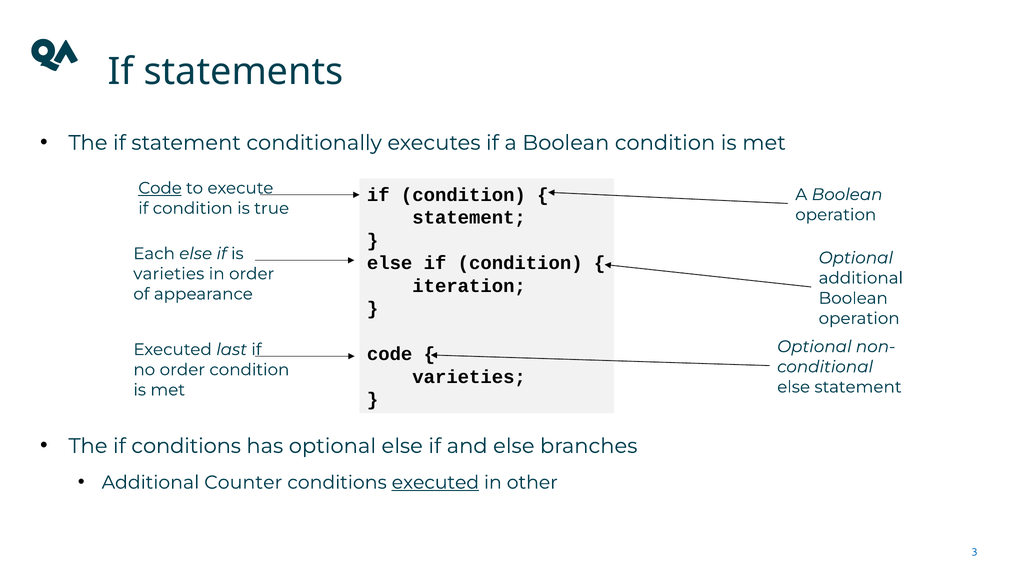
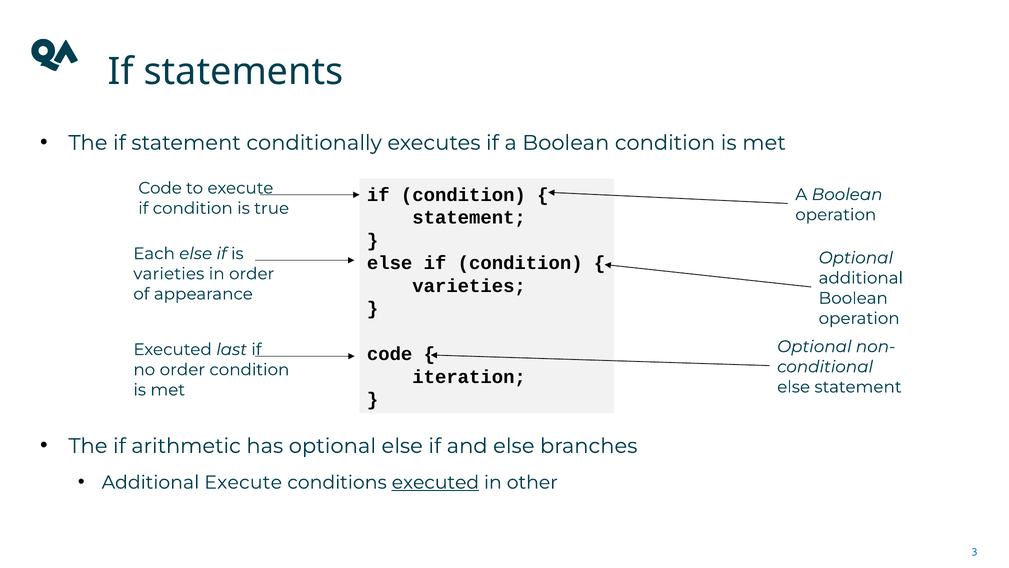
Code at (160, 188) underline: present -> none
iteration at (469, 286): iteration -> varieties
varieties at (469, 376): varieties -> iteration
if conditions: conditions -> arithmetic
Additional Counter: Counter -> Execute
